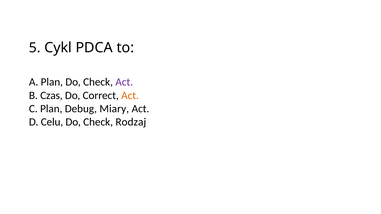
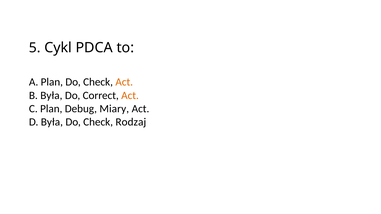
Act at (124, 82) colour: purple -> orange
B Czas: Czas -> Była
D Celu: Celu -> Była
